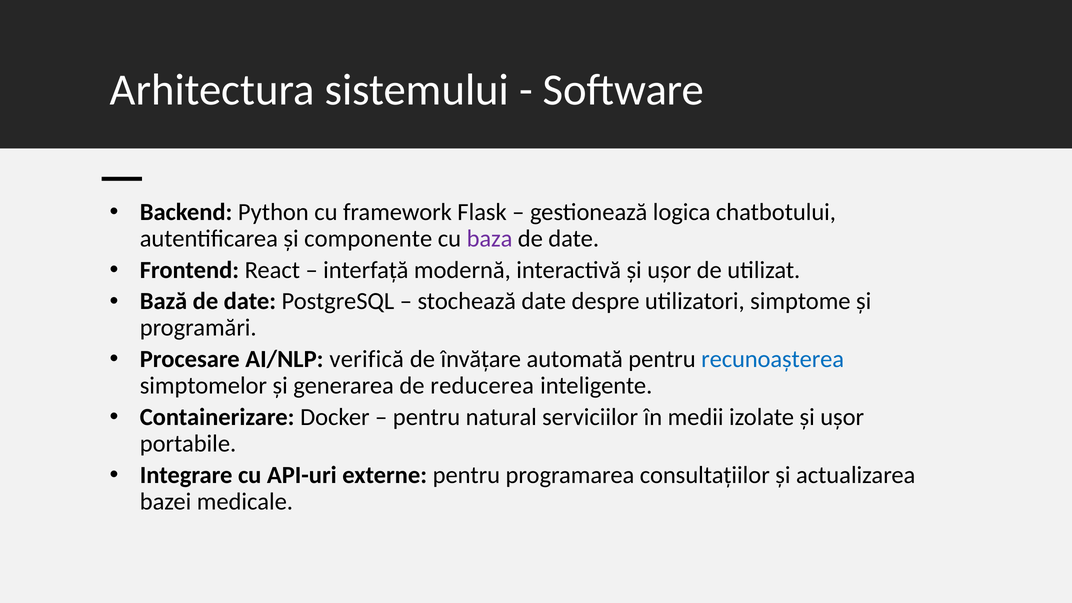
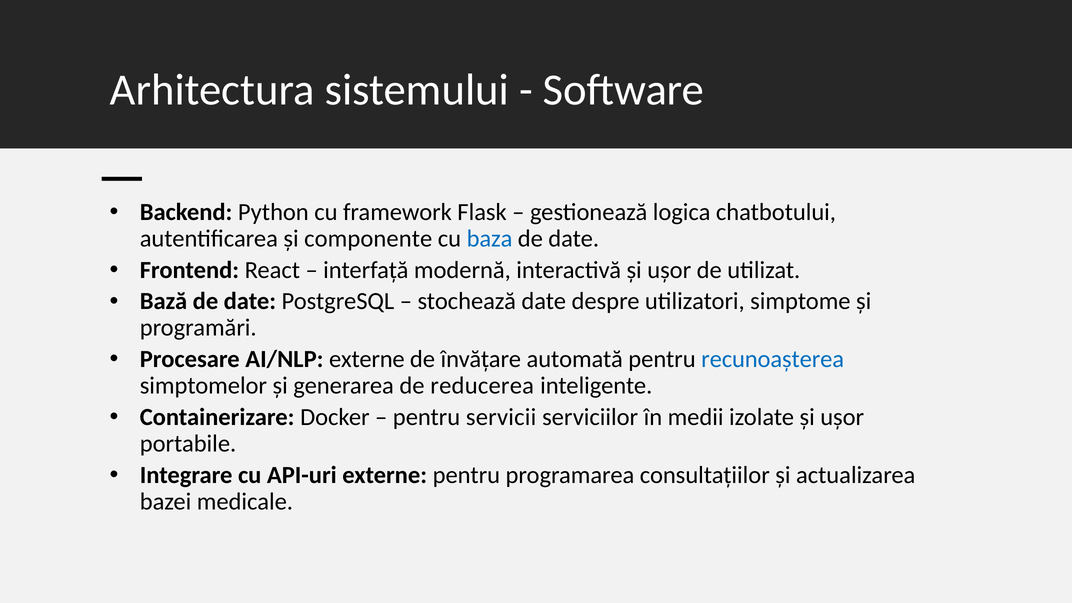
baza colour: purple -> blue
AI/NLP verifică: verifică -> externe
natural: natural -> servicii
